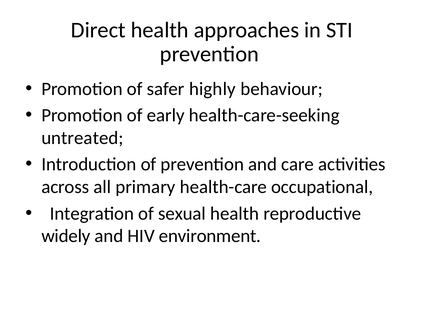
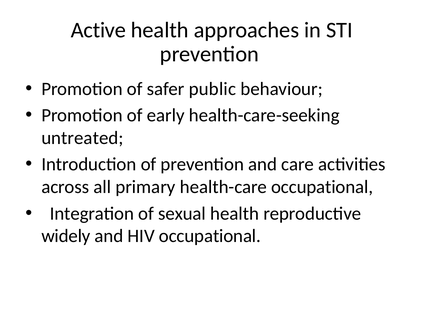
Direct: Direct -> Active
highly: highly -> public
HIV environment: environment -> occupational
